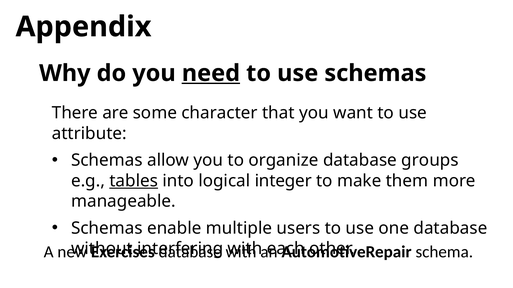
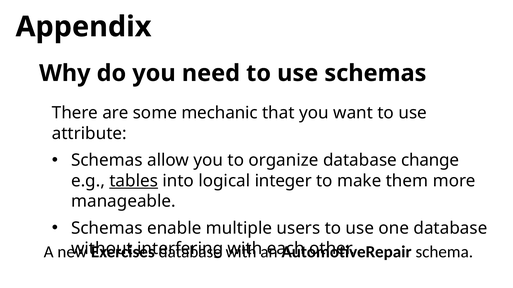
need underline: present -> none
character: character -> mechanic
groups: groups -> change
